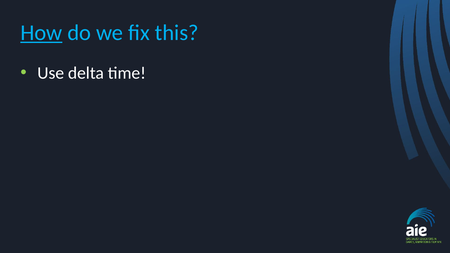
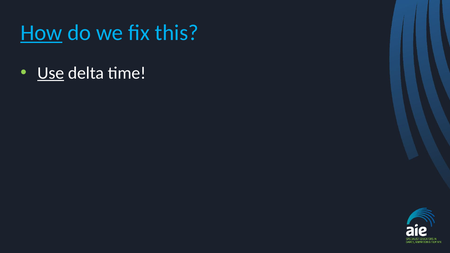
Use underline: none -> present
